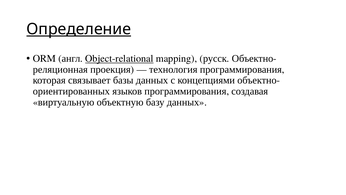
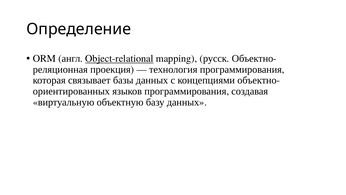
Определение underline: present -> none
